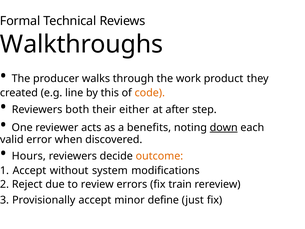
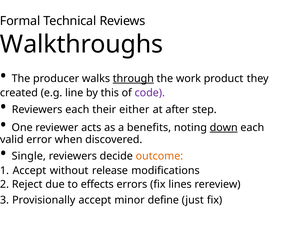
through underline: none -> present
code colour: orange -> purple
Reviewers both: both -> each
Hours: Hours -> Single
system: system -> release
review: review -> effects
train: train -> lines
